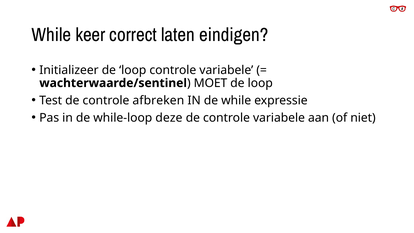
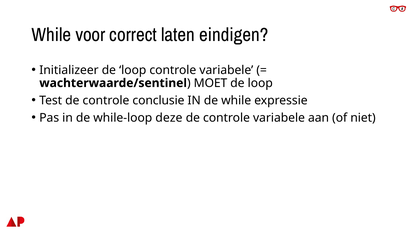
keer: keer -> voor
afbreken: afbreken -> conclusie
